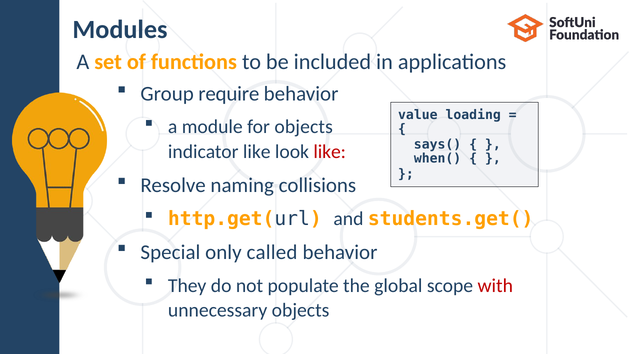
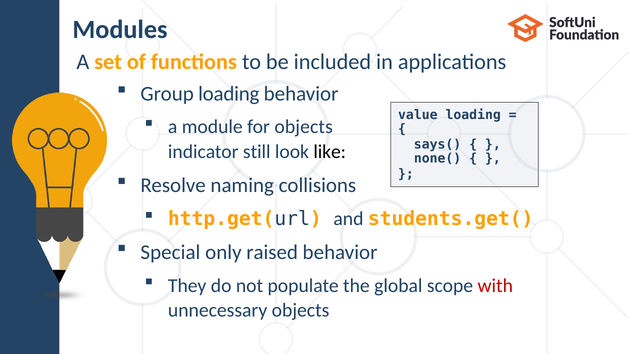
Group require: require -> loading
indicator like: like -> still
like at (330, 152) colour: red -> black
when(: when( -> none(
called: called -> raised
